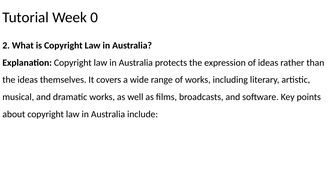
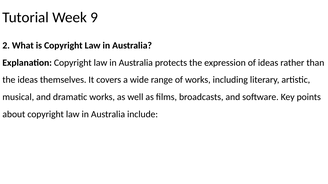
0: 0 -> 9
